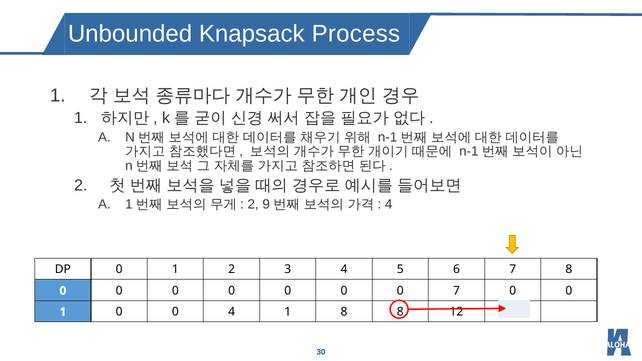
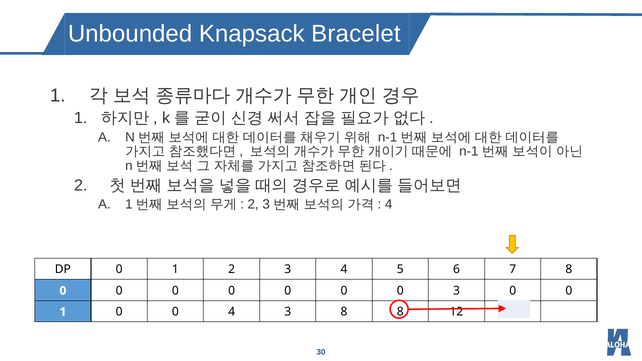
Process: Process -> Bracelet
9 at (266, 205): 9 -> 3
0 7: 7 -> 3
4 1: 1 -> 3
